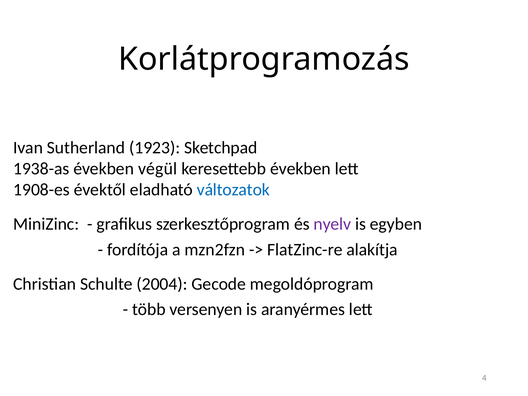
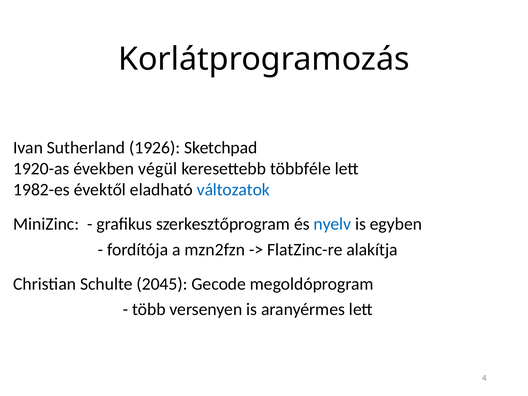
1923: 1923 -> 1926
1938-as: 1938-as -> 1920-as
keresettebb években: években -> többféle
1908-es: 1908-es -> 1982-es
nyelv colour: purple -> blue
2004: 2004 -> 2045
